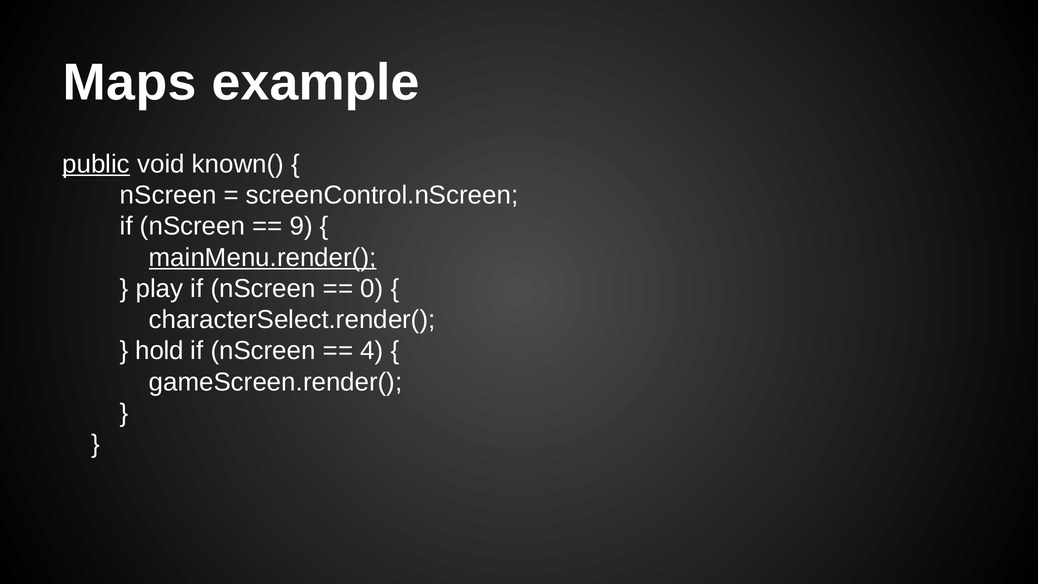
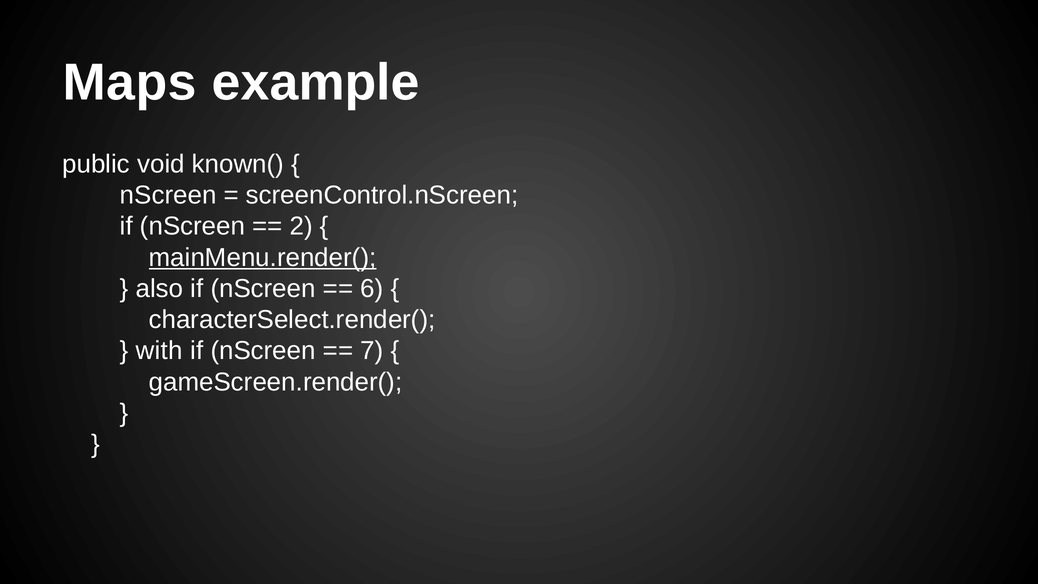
public underline: present -> none
9: 9 -> 2
play: play -> also
0: 0 -> 6
hold: hold -> with
4: 4 -> 7
